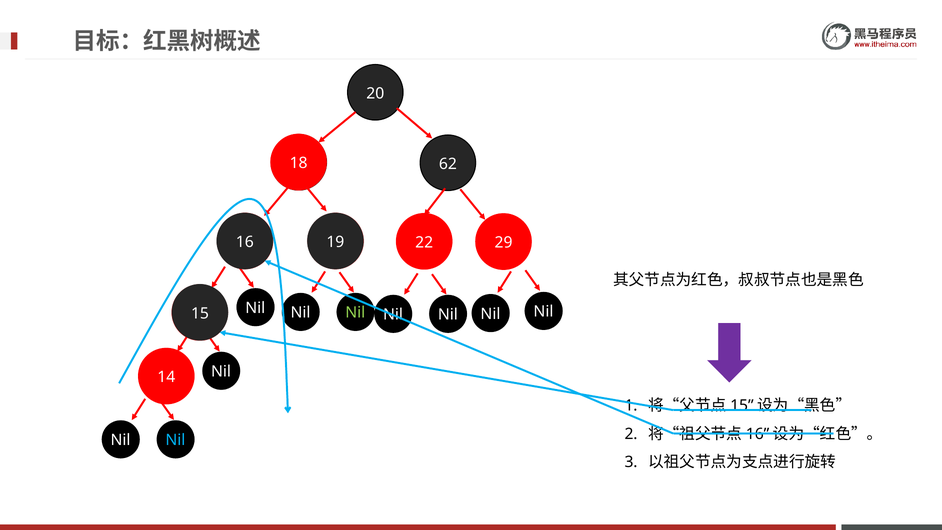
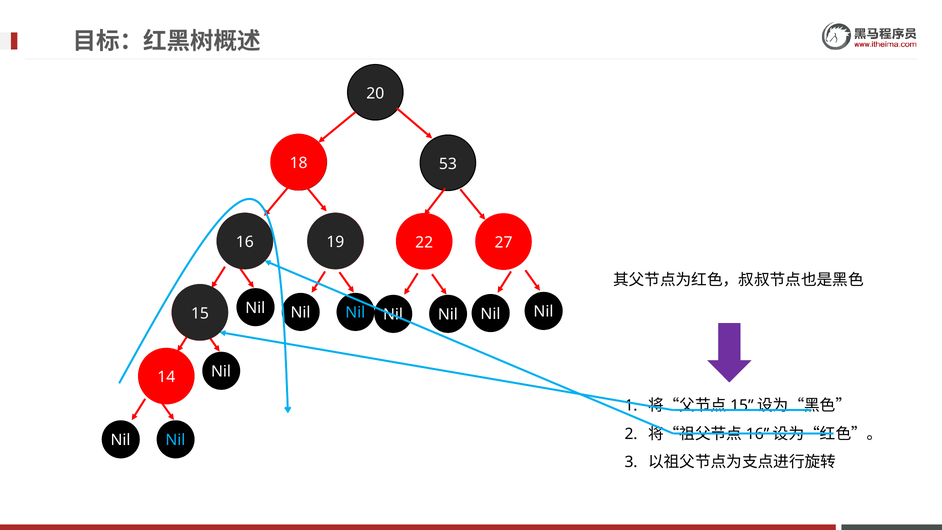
62: 62 -> 53
29: 29 -> 27
Nil at (355, 313) colour: light green -> light blue
